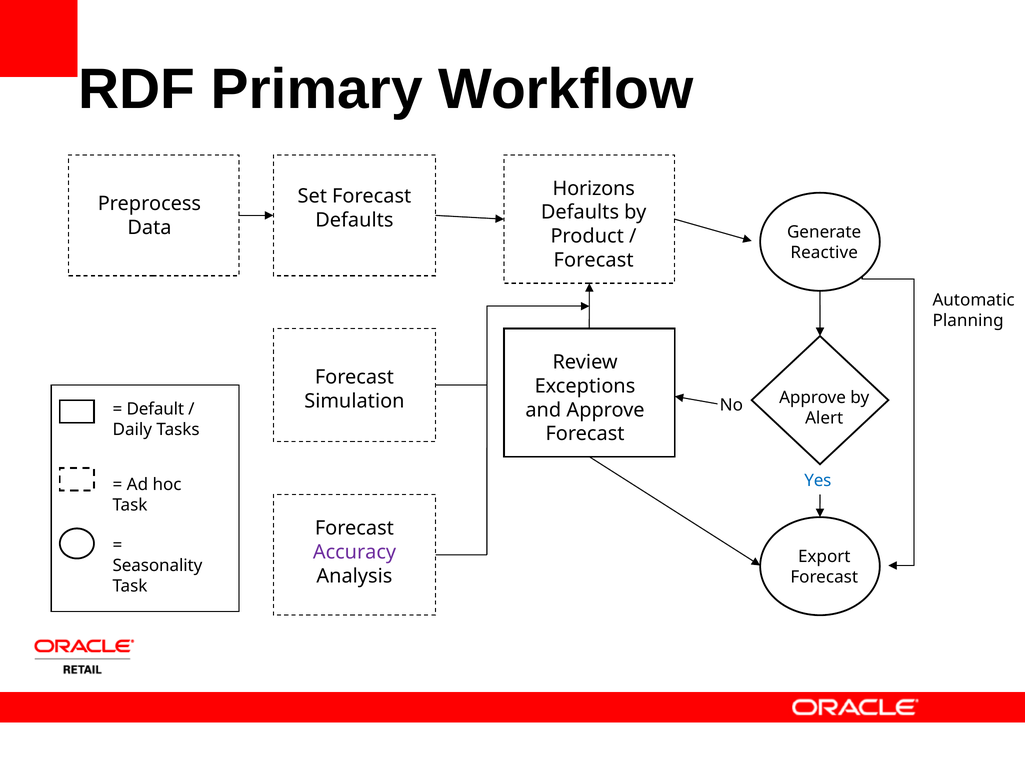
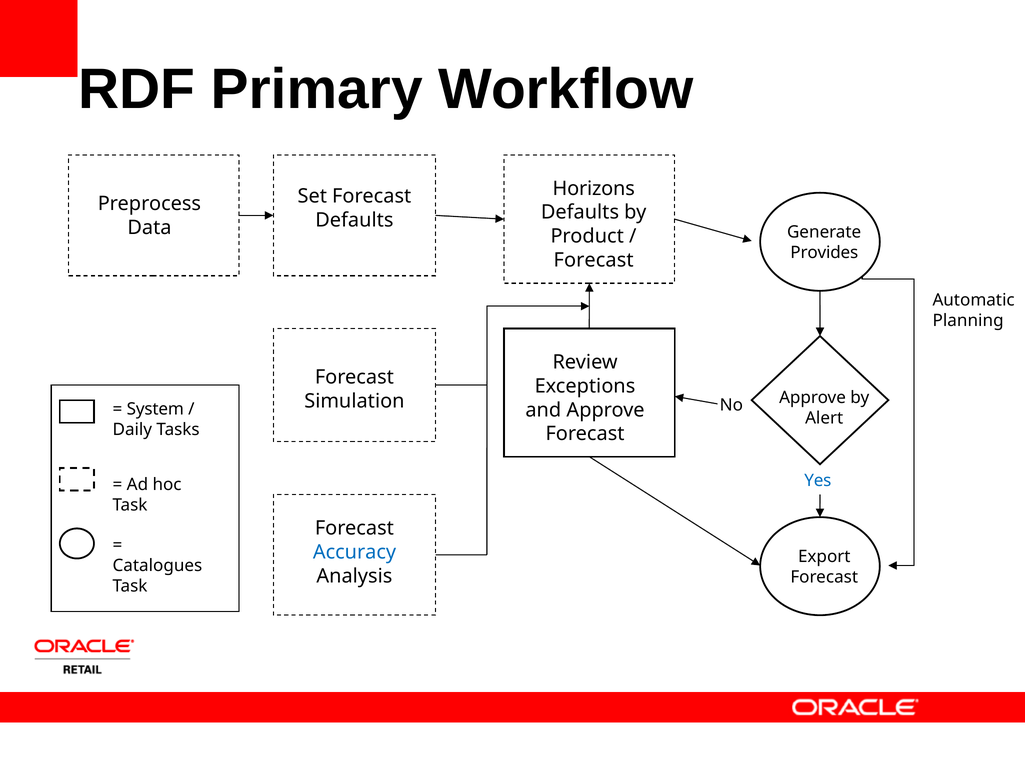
Reactive: Reactive -> Provides
Default: Default -> System
Accuracy colour: purple -> blue
Seasonality: Seasonality -> Catalogues
